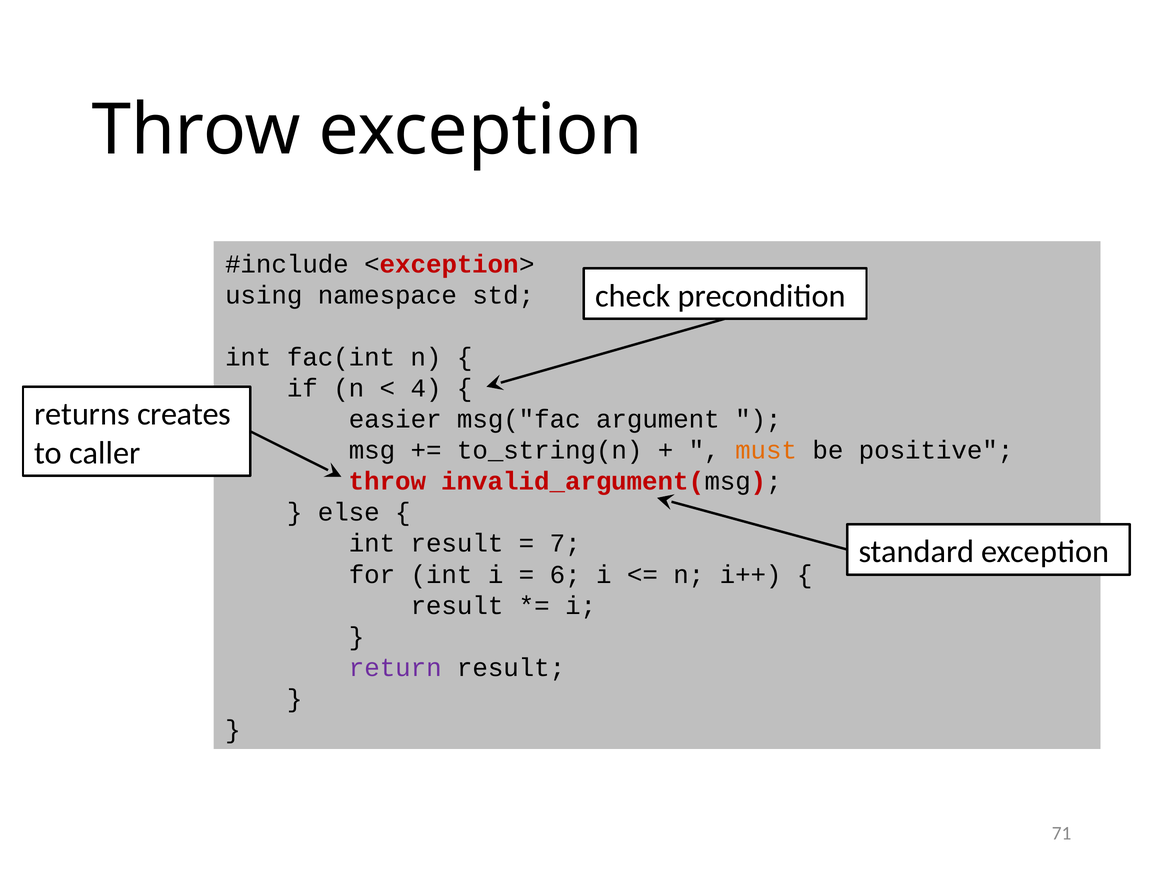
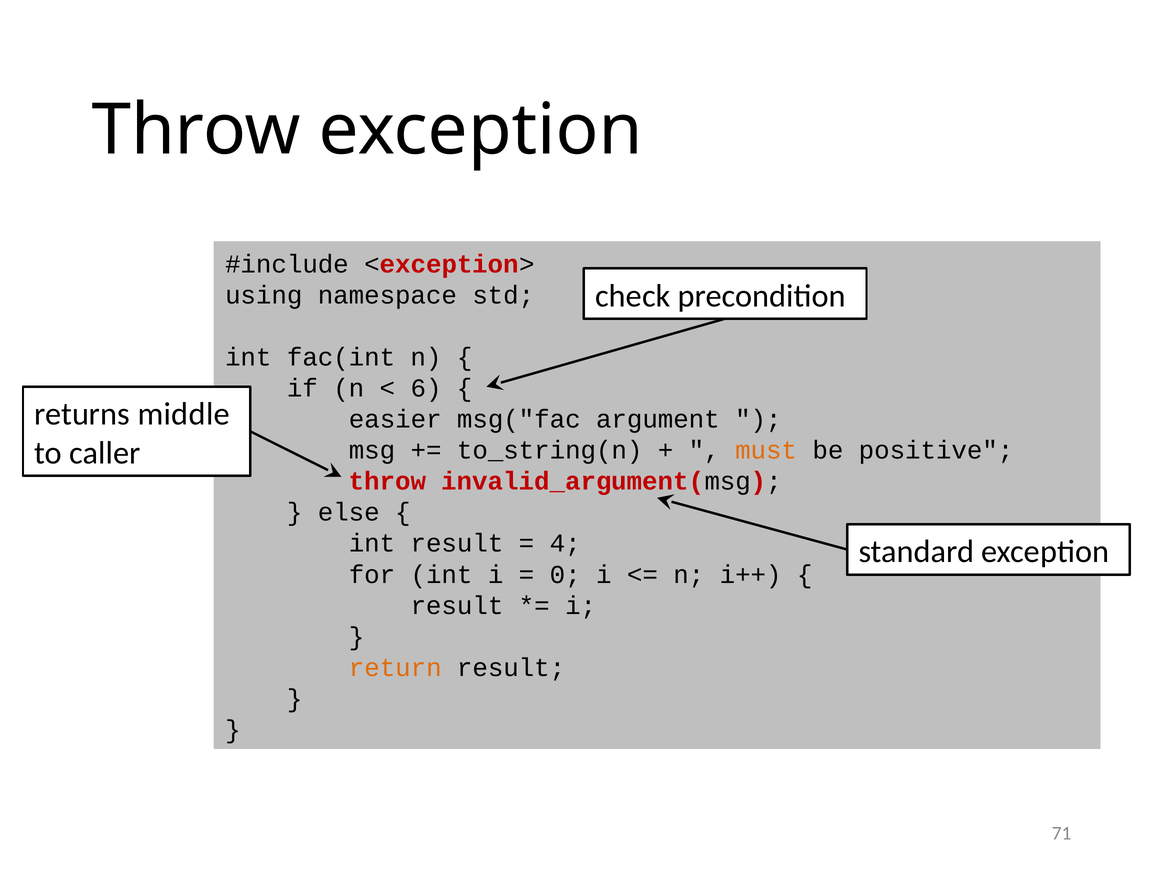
4: 4 -> 6
creates: creates -> middle
7: 7 -> 4
6: 6 -> 0
return colour: purple -> orange
